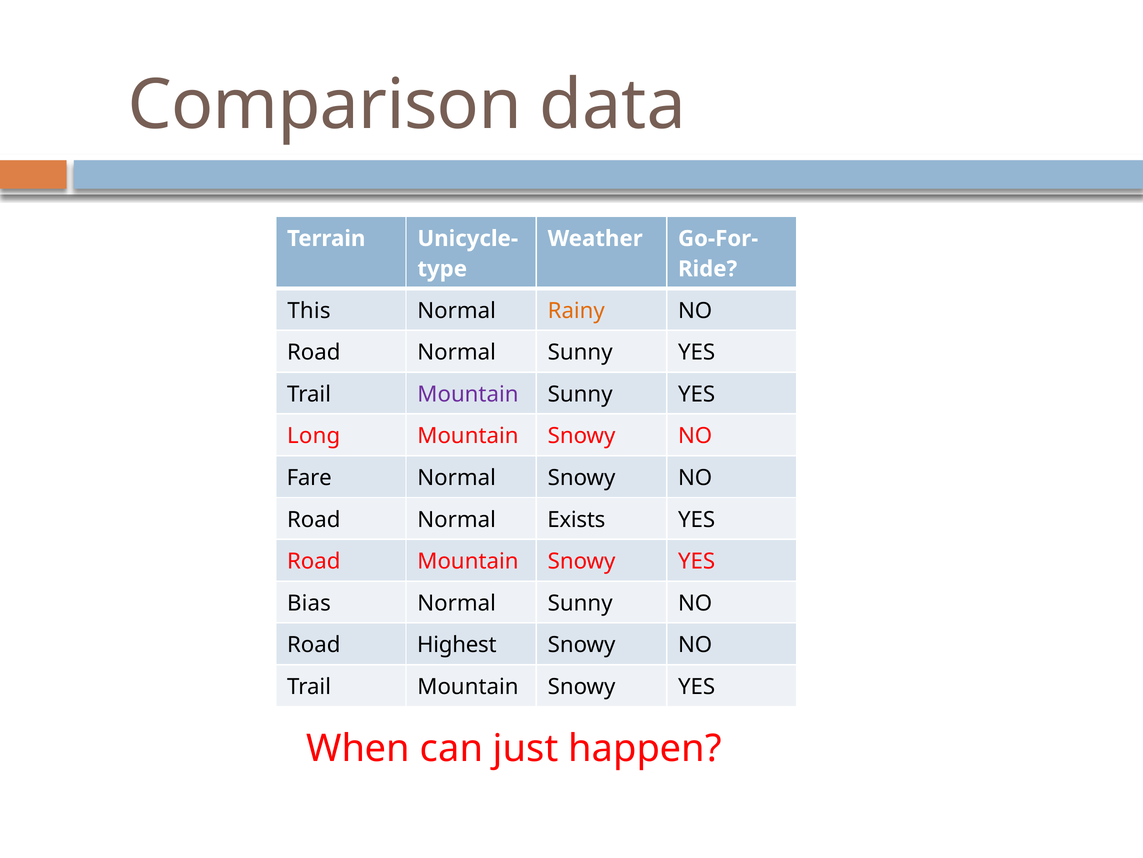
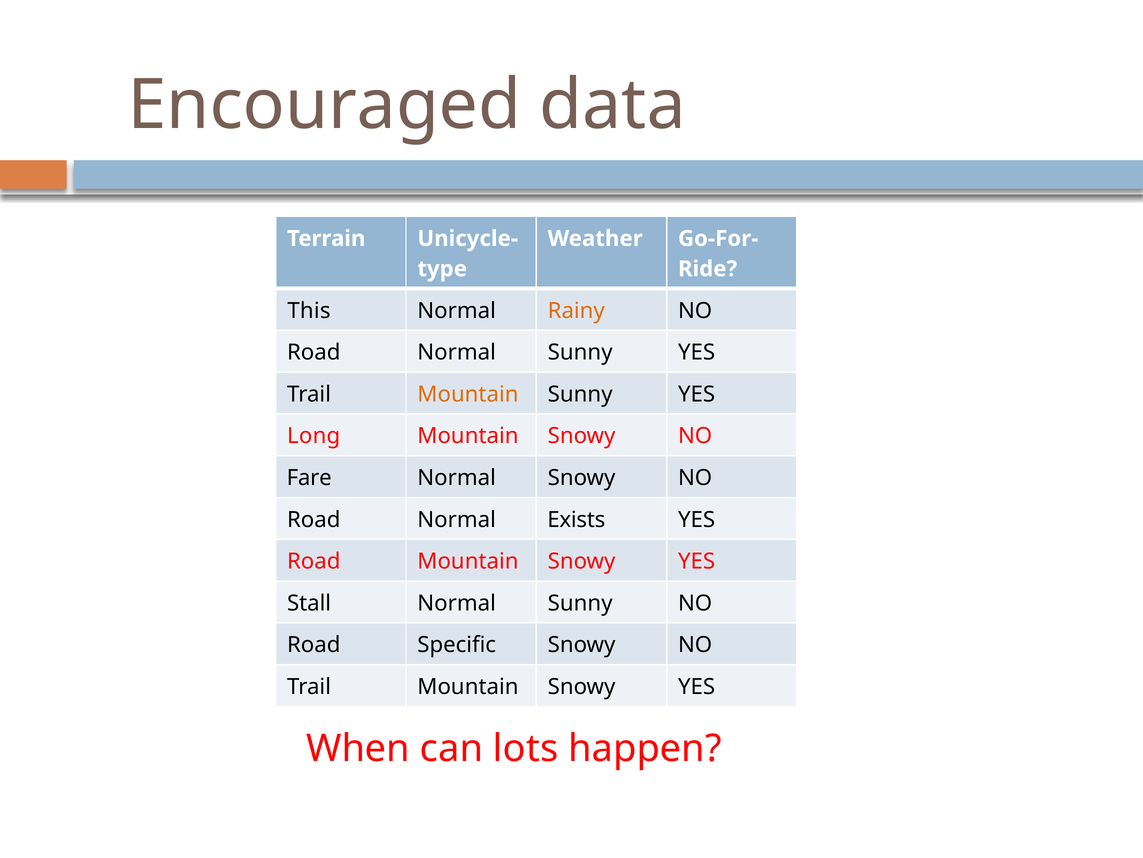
Comparison: Comparison -> Encouraged
Mountain at (468, 394) colour: purple -> orange
Bias: Bias -> Stall
Highest: Highest -> Specific
just: just -> lots
